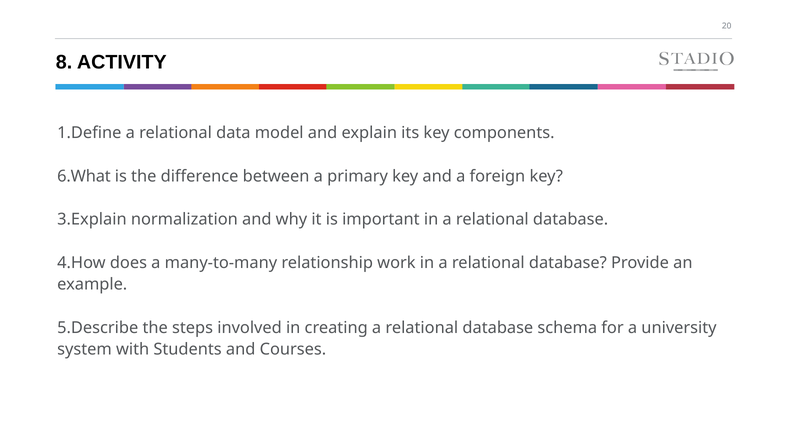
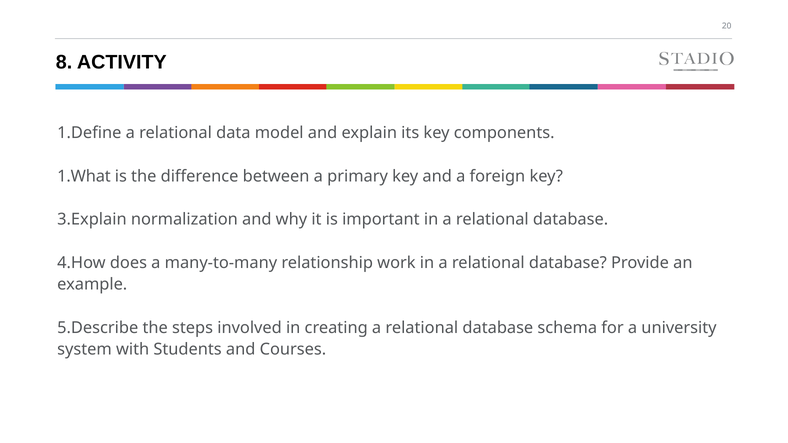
6.What: 6.What -> 1.What
